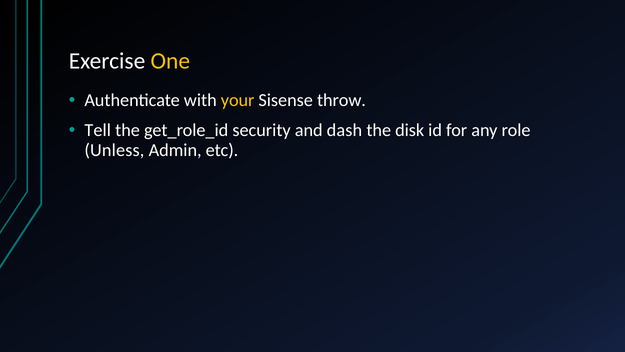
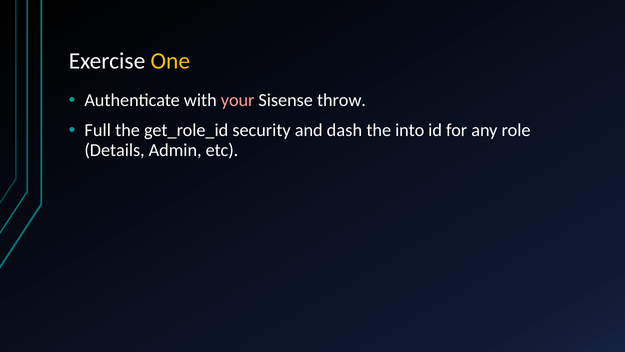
your colour: yellow -> pink
Tell: Tell -> Full
disk: disk -> into
Unless: Unless -> Details
